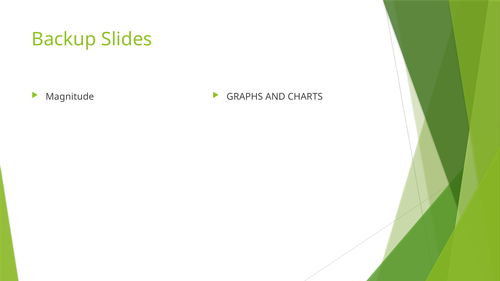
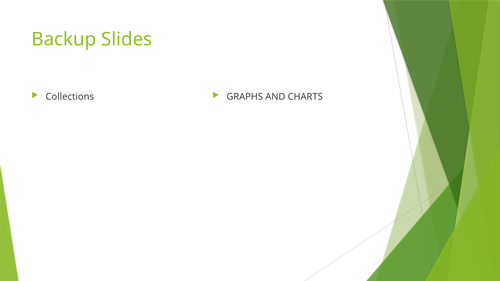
Magnitude: Magnitude -> Collections
